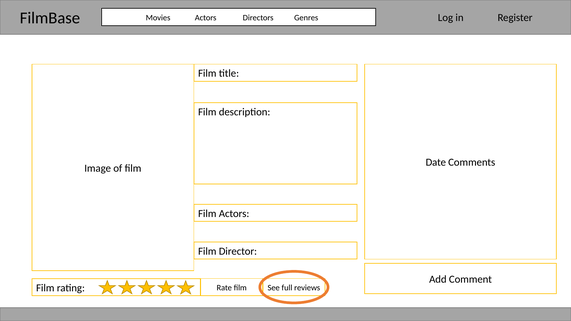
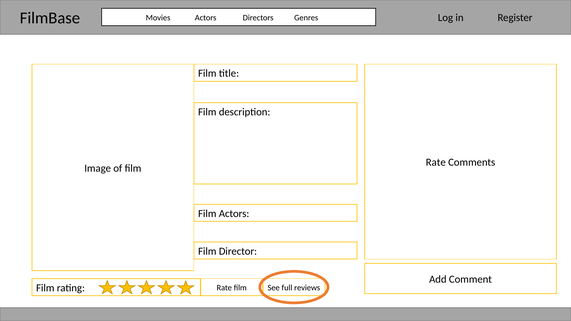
Date at (436, 163): Date -> Rate
